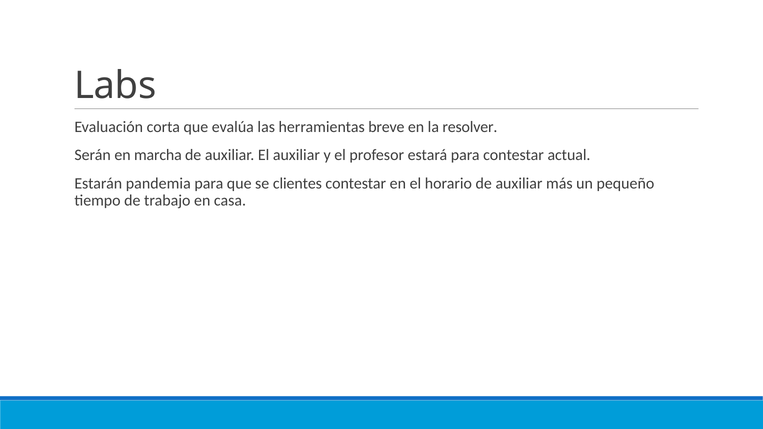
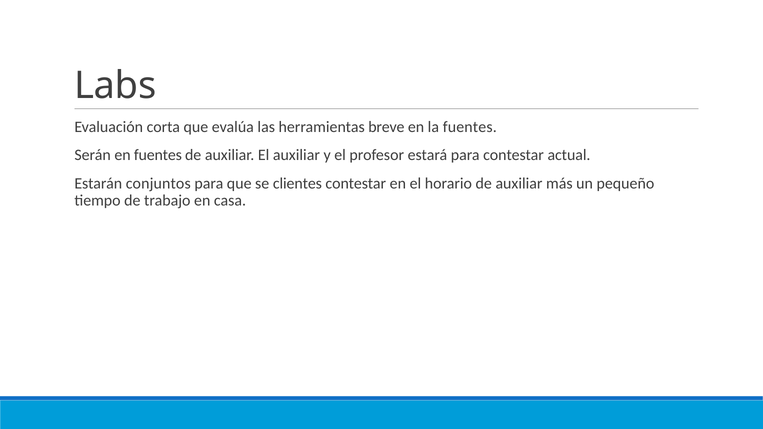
la resolver: resolver -> fuentes
en marcha: marcha -> fuentes
pandemia: pandemia -> conjuntos
